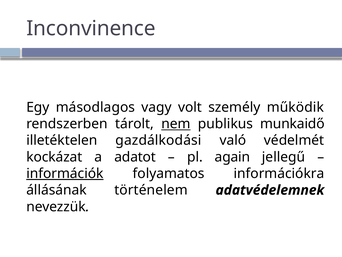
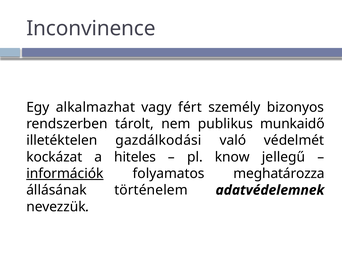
másodlagos: másodlagos -> alkalmazhat
volt: volt -> fért
működik: működik -> bizonyos
nem underline: present -> none
adatot: adatot -> hiteles
again: again -> know
információkra: információkra -> meghatározza
